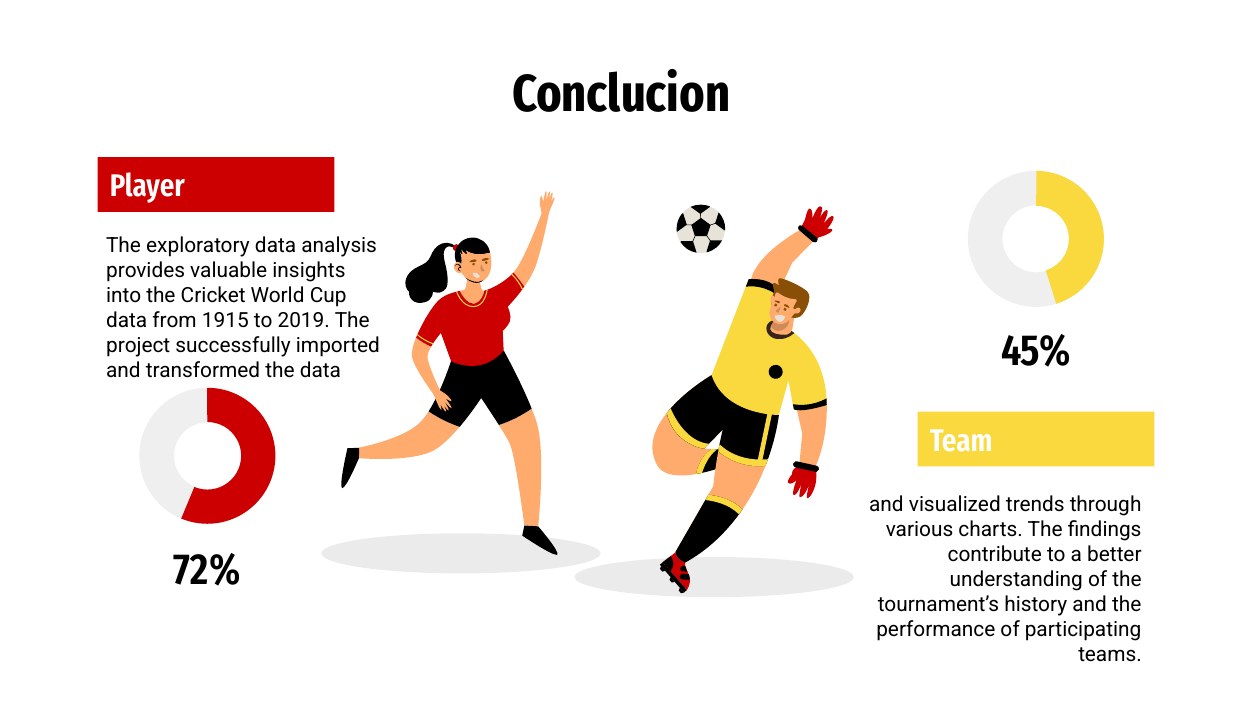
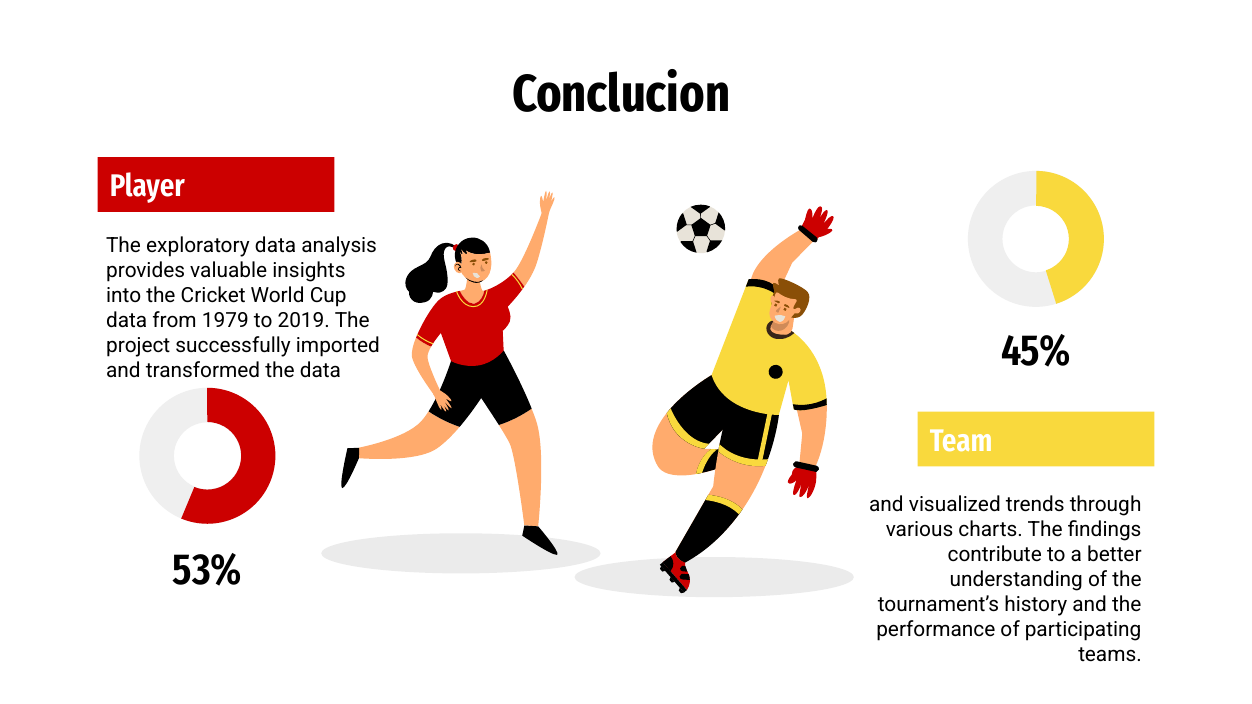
1915: 1915 -> 1979
72%: 72% -> 53%
